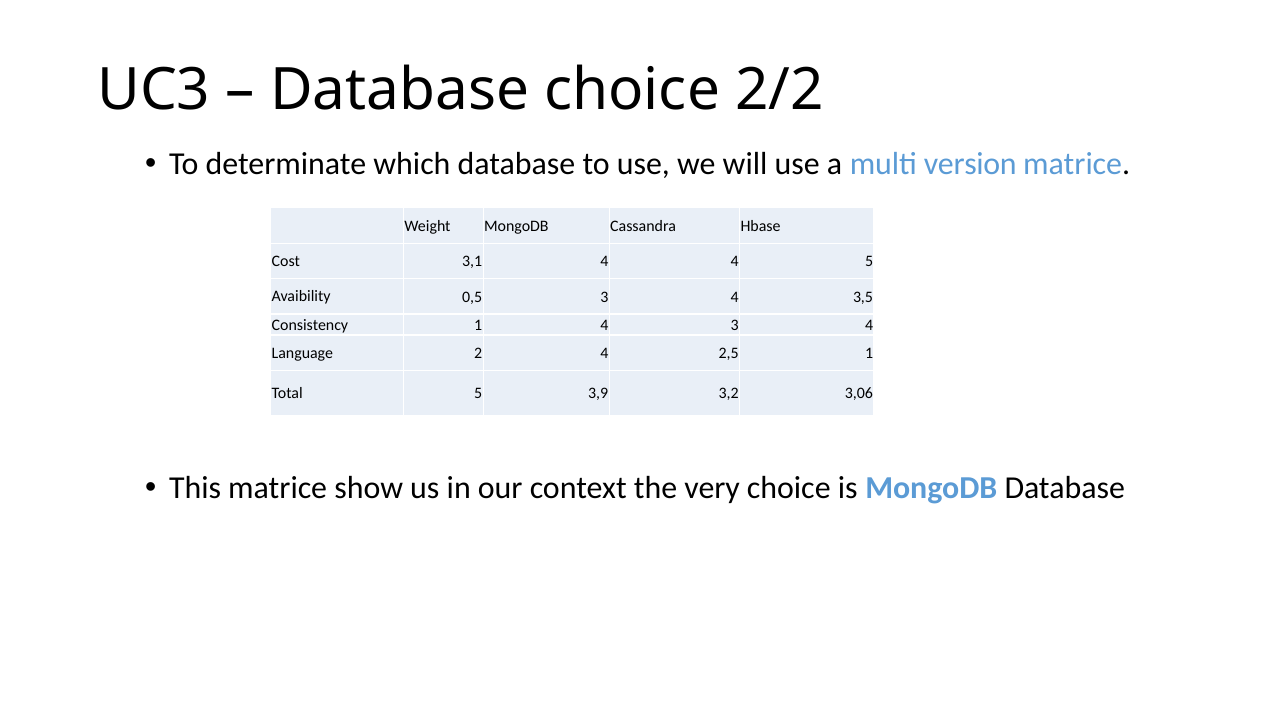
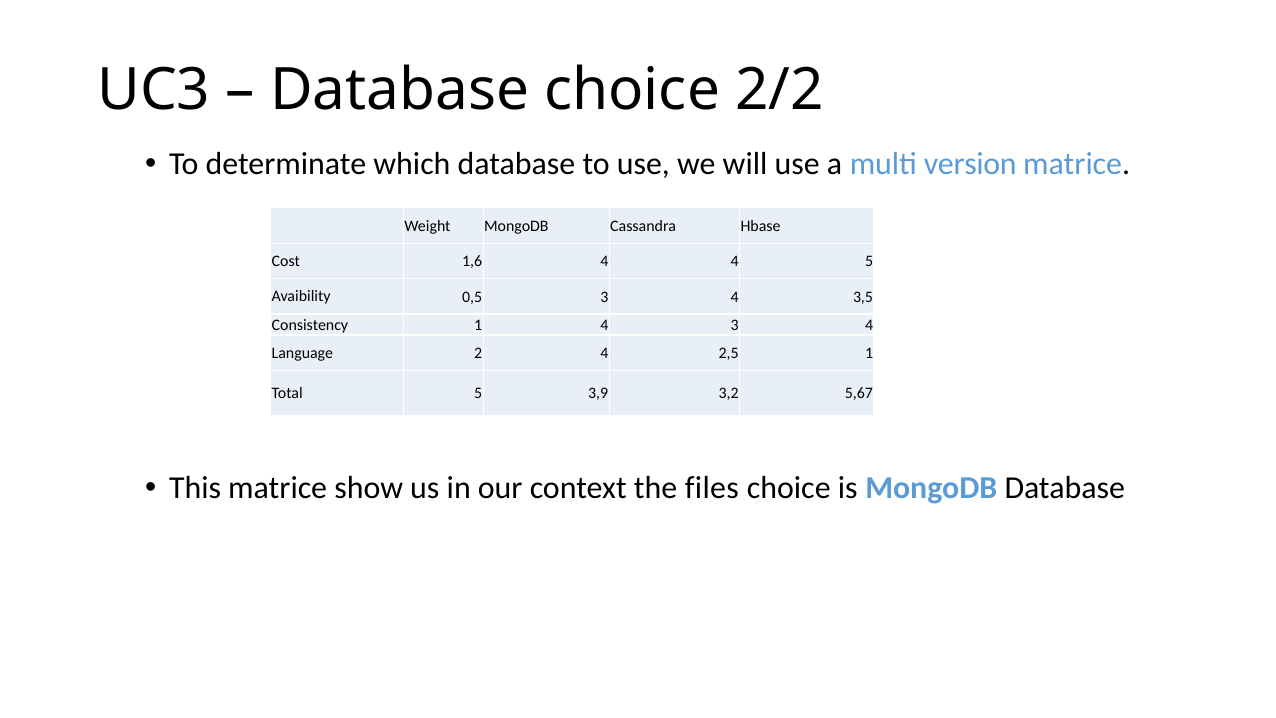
3,1: 3,1 -> 1,6
3,06: 3,06 -> 5,67
very: very -> files
